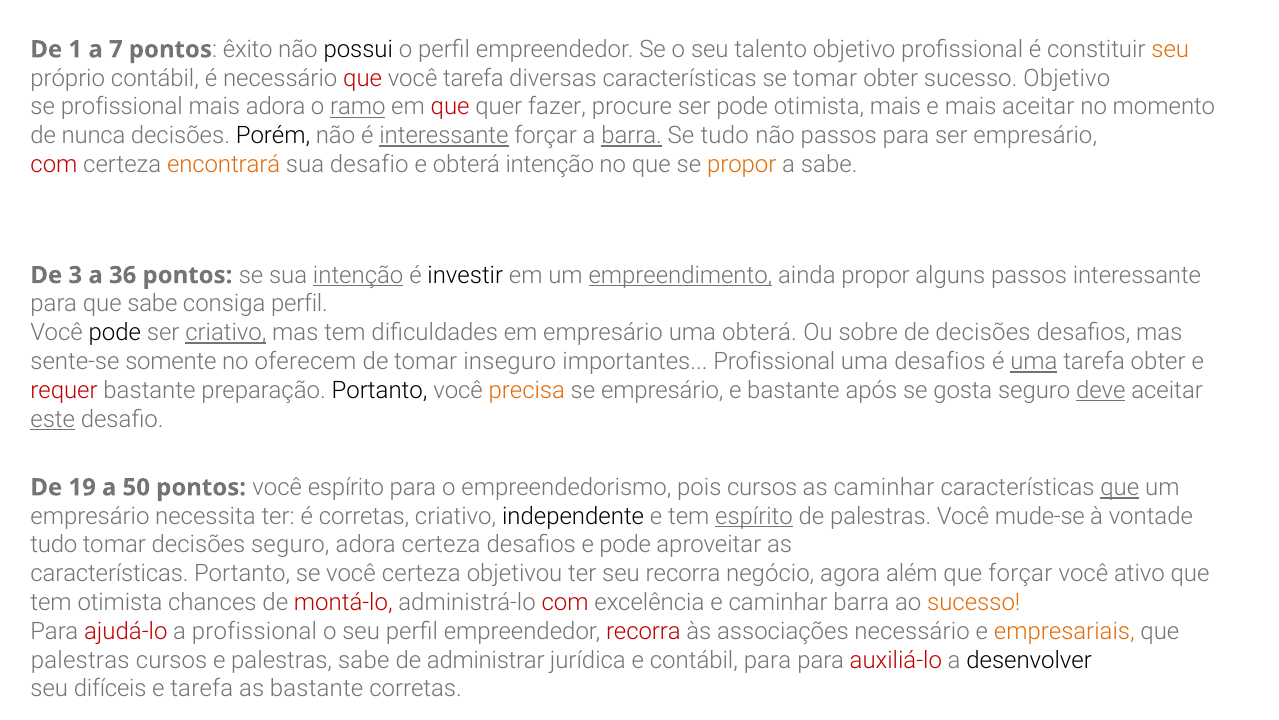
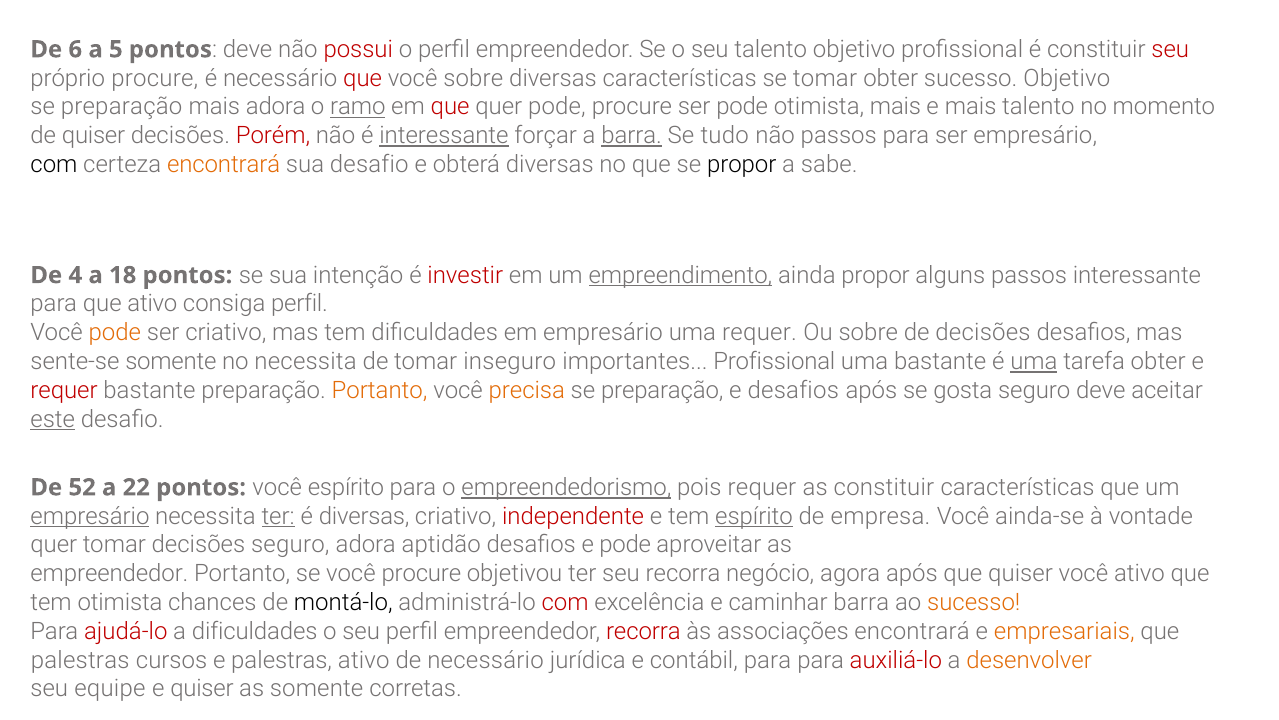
1: 1 -> 6
7: 7 -> 5
êxito at (248, 49): êxito -> deve
possui colour: black -> red
seu at (1170, 49) colour: orange -> red
próprio contábil: contábil -> procure
você tarefa: tarefa -> sobre
profissional at (122, 107): profissional -> preparação
quer fazer: fazer -> pode
mais aceitar: aceitar -> talento
de nunca: nunca -> quiser
Porém colour: black -> red
com at (54, 165) colour: red -> black
obterá intenção: intenção -> diversas
propor at (742, 165) colour: orange -> black
3: 3 -> 4
36: 36 -> 18
intenção at (358, 275) underline: present -> none
investir colour: black -> red
que sabe: sabe -> ativo
pode at (115, 333) colour: black -> orange
criativo at (226, 333) underline: present -> none
uma obterá: obterá -> requer
no oferecem: oferecem -> necessita
uma desafios: desafios -> bastante
Portanto at (380, 390) colour: black -> orange
empresário at (662, 390): empresário -> preparação
e bastante: bastante -> desafios
deve at (1101, 390) underline: present -> none
19: 19 -> 52
50: 50 -> 22
empreendedorismo underline: none -> present
pois cursos: cursos -> requer
as caminhar: caminhar -> constituir
que at (1120, 487) underline: present -> none
empresário at (90, 516) underline: none -> present
ter at (278, 516) underline: none -> present
é corretas: corretas -> diversas
independente colour: black -> red
de palestras: palestras -> empresa
mude-se: mude-se -> ainda-se
tudo at (54, 545): tudo -> quer
adora certeza: certeza -> aptidão
características at (109, 573): características -> empreendedor
você certeza: certeza -> procure
agora além: além -> após
que forçar: forçar -> quiser
montá-lo colour: red -> black
a profissional: profissional -> dificuldades
associações necessário: necessário -> encontrará
palestras sabe: sabe -> ativo
de administrar: administrar -> necessário
desenvolver colour: black -> orange
difíceis: difíceis -> equipe
e tarefa: tarefa -> quiser
as bastante: bastante -> somente
